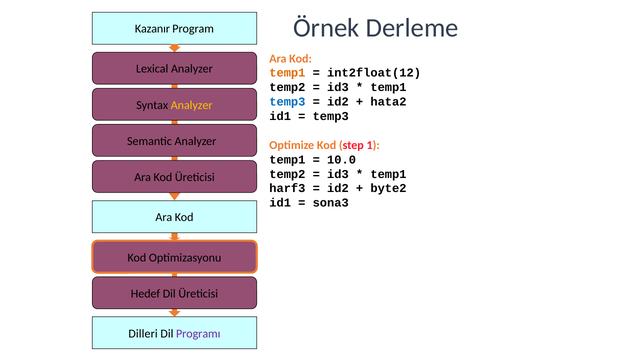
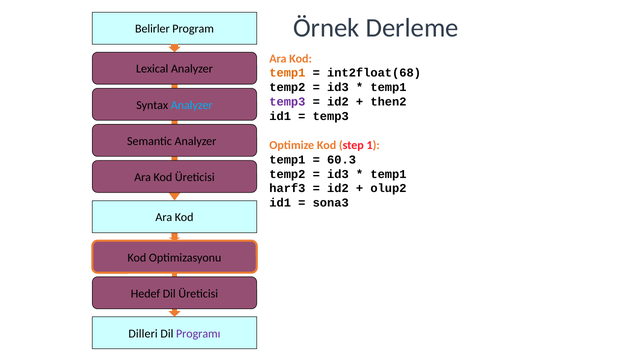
Kazanır: Kazanır -> Belirler
int2float(12: int2float(12 -> int2float(68
temp3 at (287, 102) colour: blue -> purple
hata2: hata2 -> then2
Analyzer at (192, 105) colour: yellow -> light blue
10.0: 10.0 -> 60.3
byte2: byte2 -> olup2
